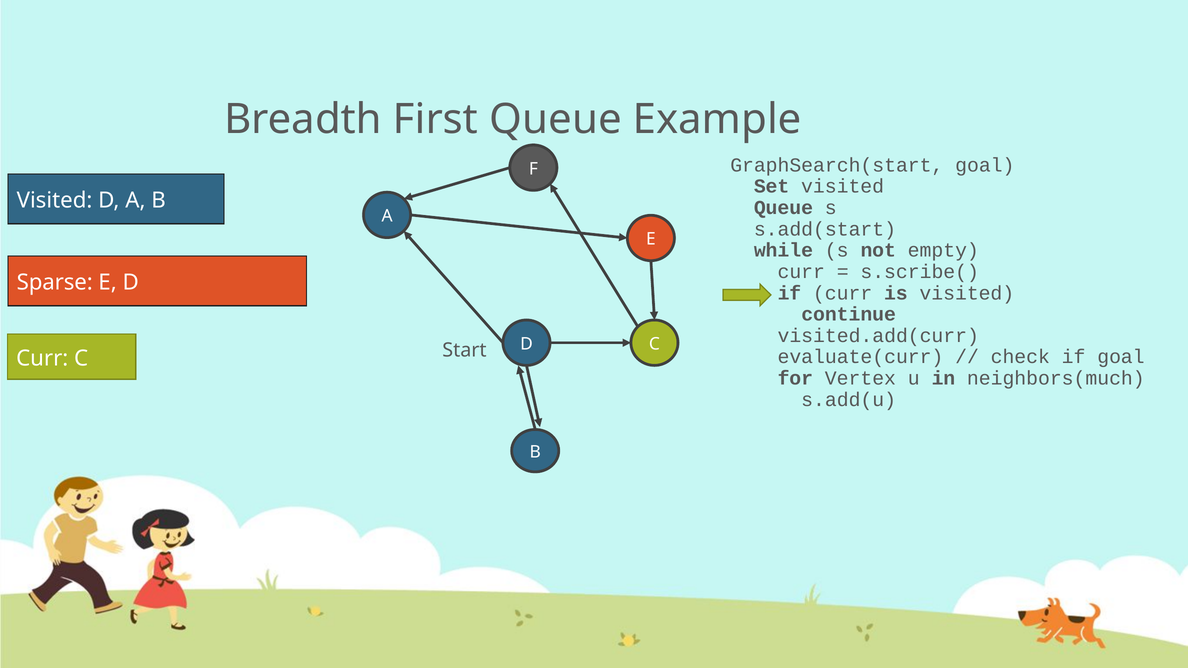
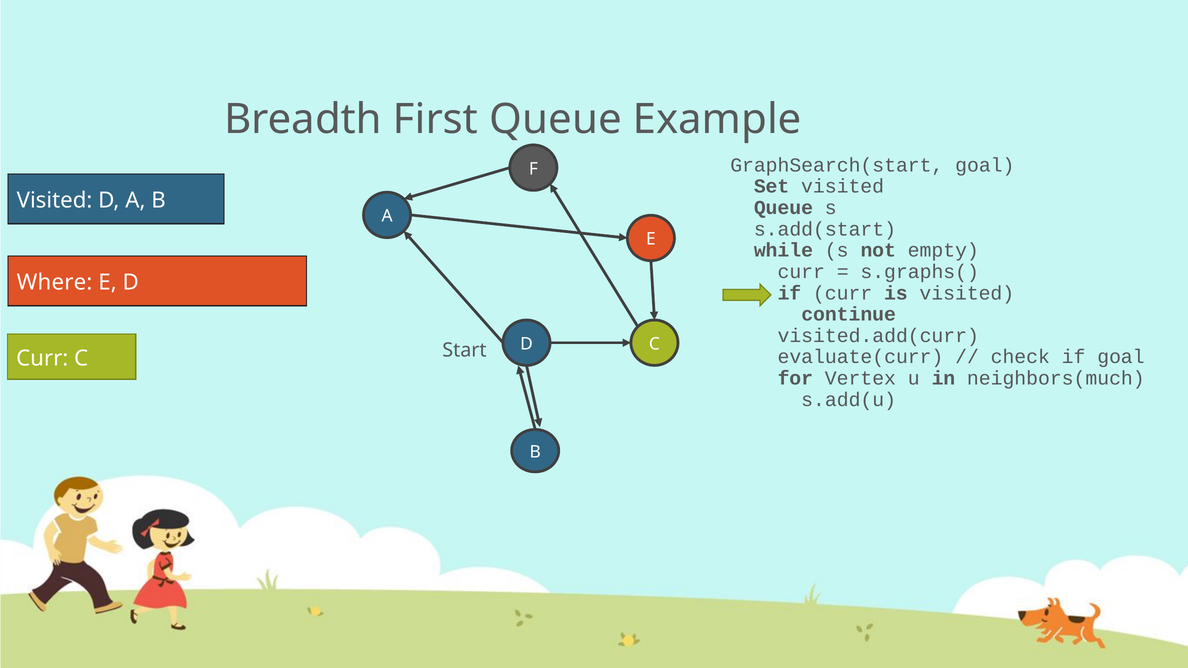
s.scribe(: s.scribe( -> s.graphs(
Sparse: Sparse -> Where
